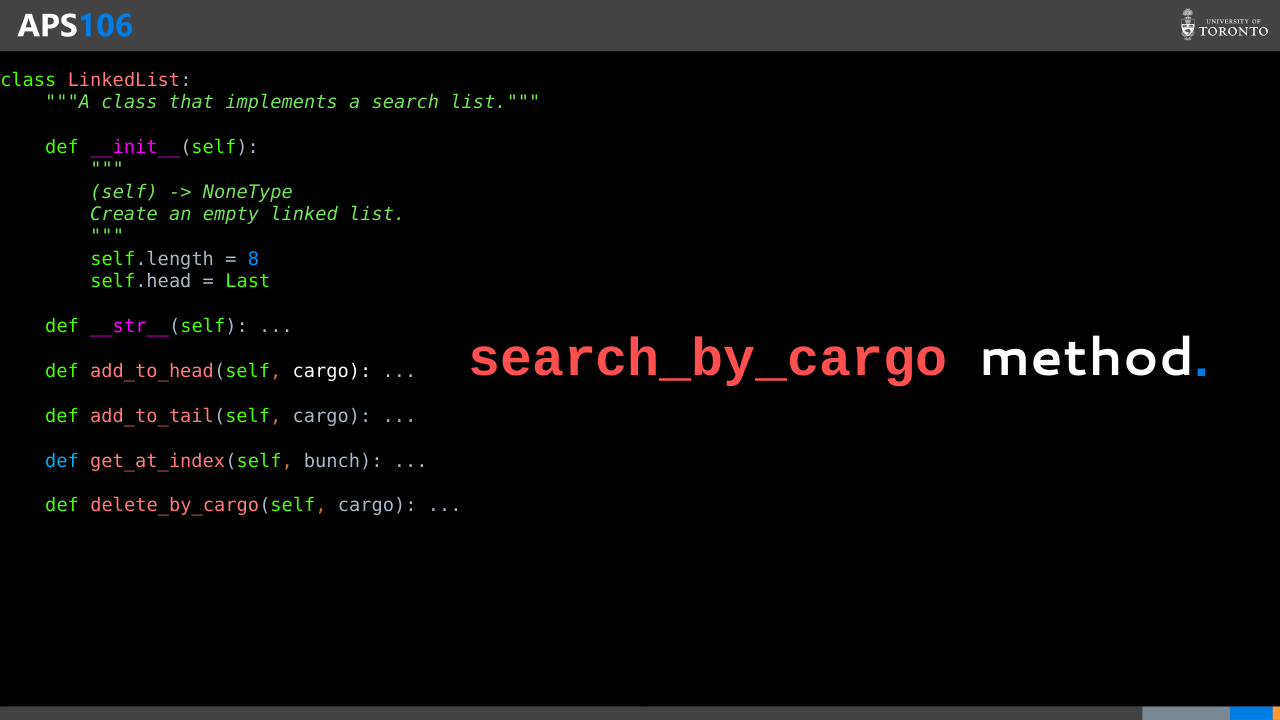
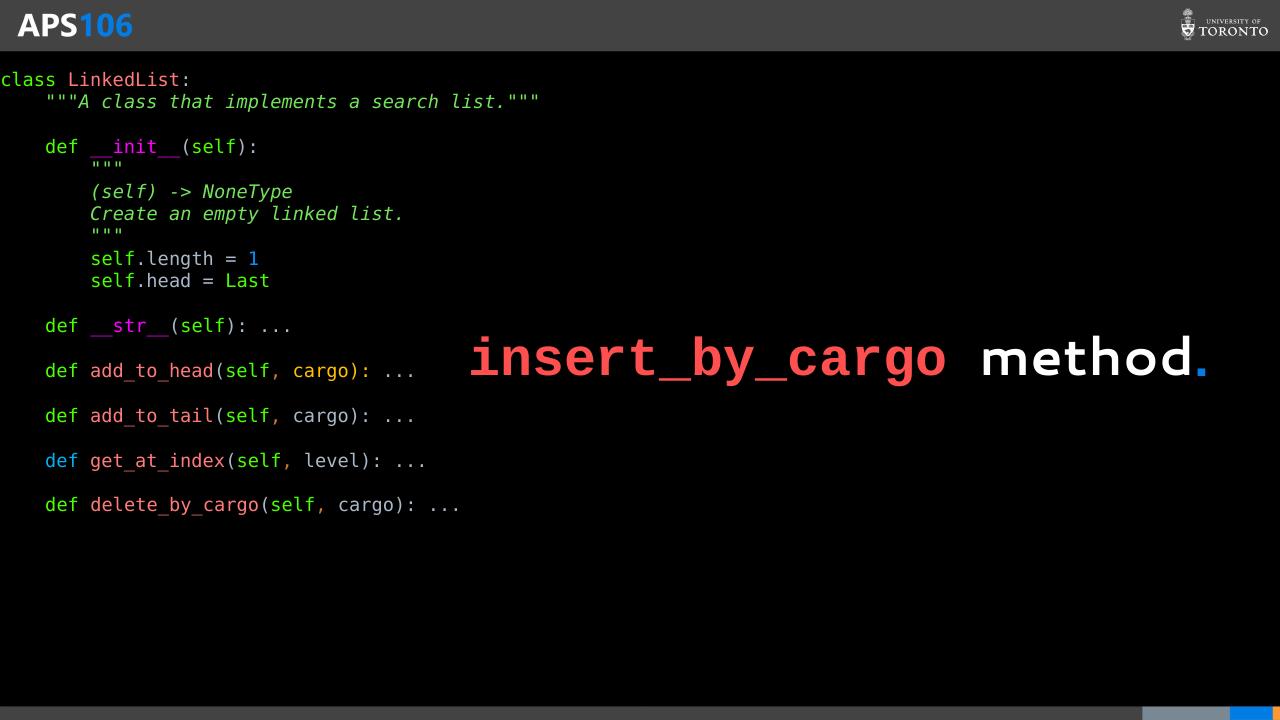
8: 8 -> 1
search_by_cargo: search_by_cargo -> insert_by_cargo
cargo at (332, 371) colour: white -> yellow
bunch: bunch -> level
